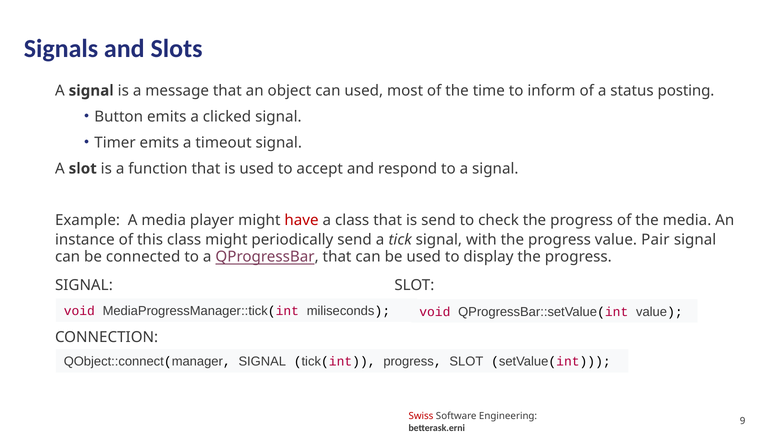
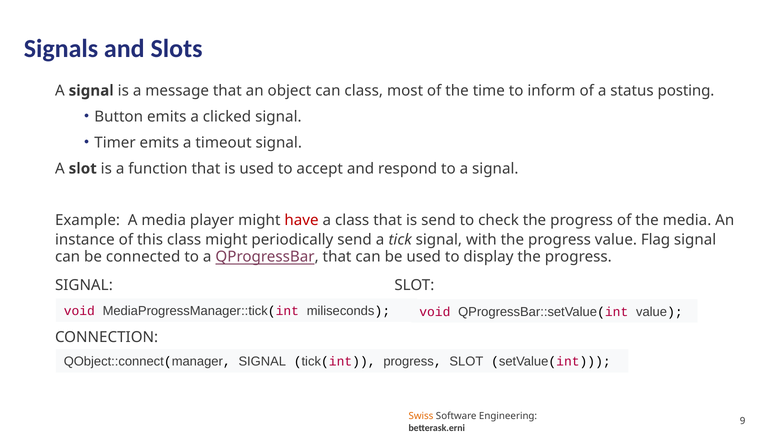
can used: used -> class
Pair: Pair -> Flag
Swiss colour: red -> orange
